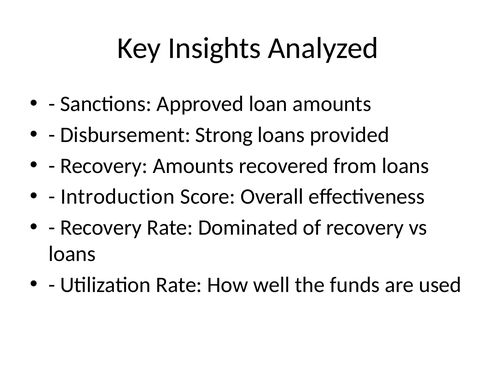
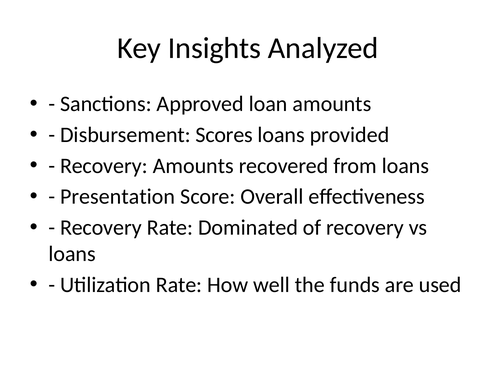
Strong: Strong -> Scores
Introduction: Introduction -> Presentation
